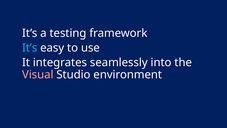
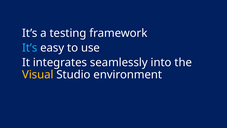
Visual colour: pink -> yellow
